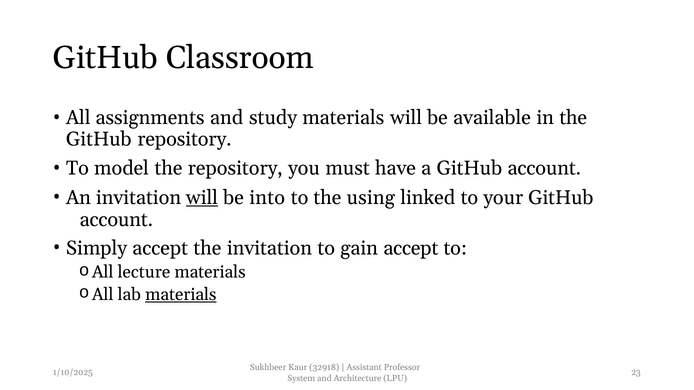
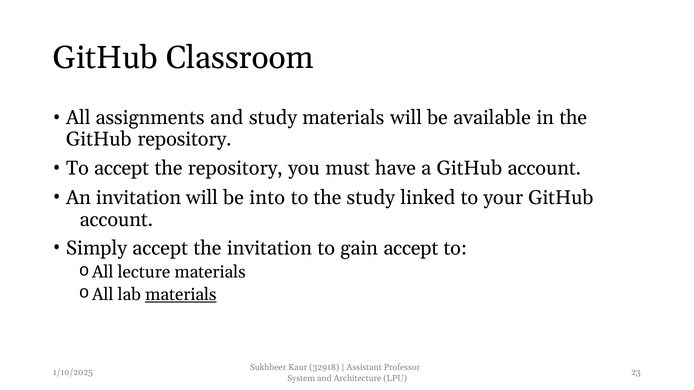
To model: model -> accept
will at (202, 198) underline: present -> none
the using: using -> study
